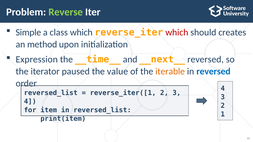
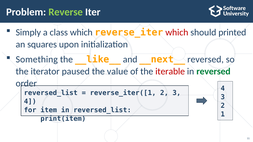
Simple: Simple -> Simply
creates: creates -> printed
method: method -> squares
Expression: Expression -> Something
__time__: __time__ -> __like__
iterable colour: orange -> red
reversed at (213, 72) colour: blue -> green
